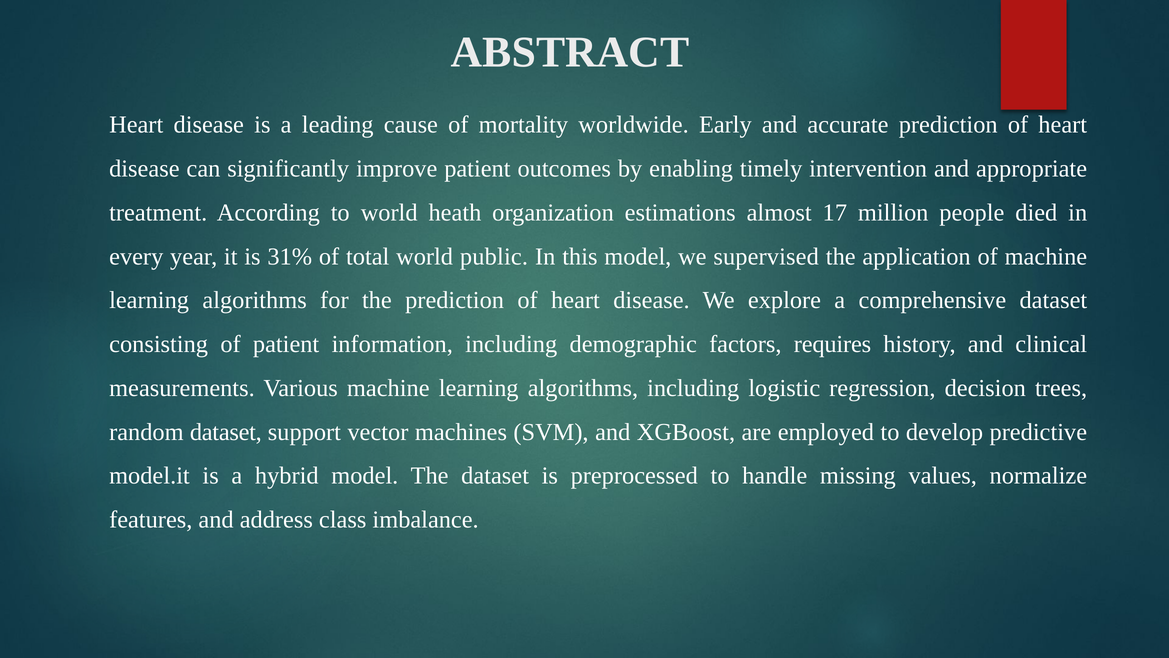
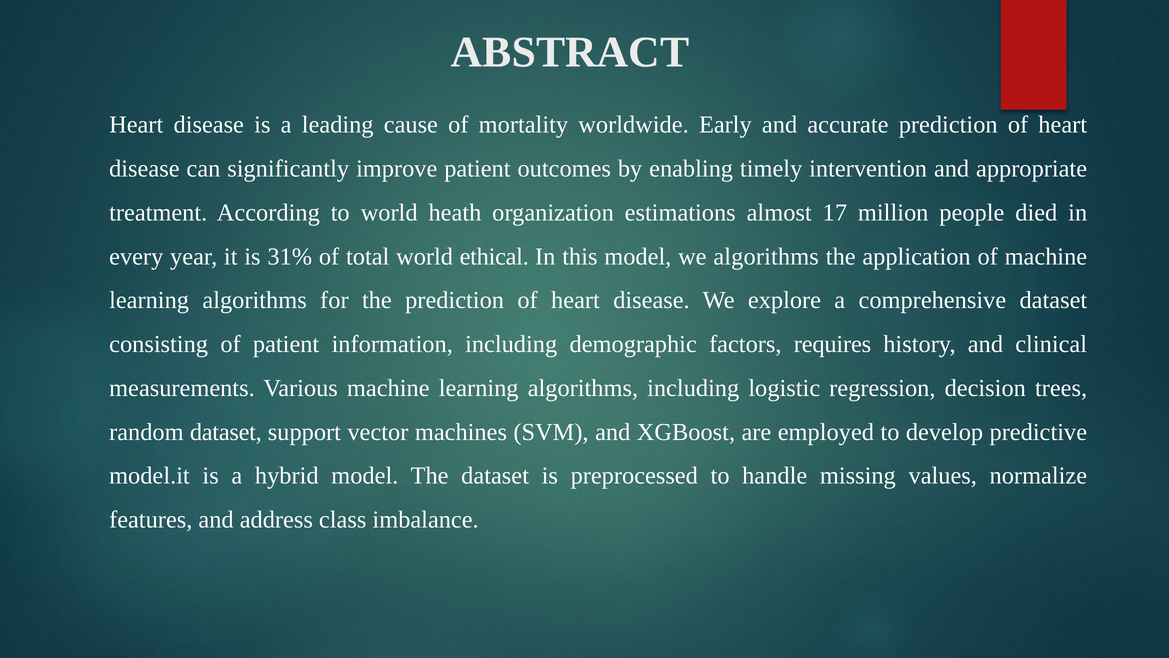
public: public -> ethical
we supervised: supervised -> algorithms
